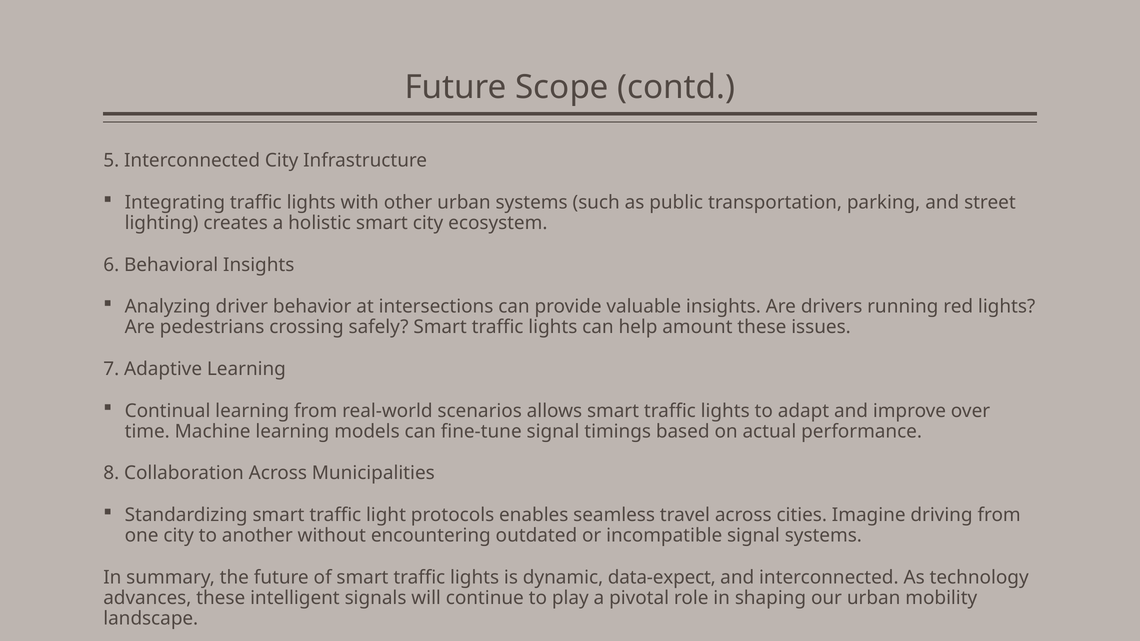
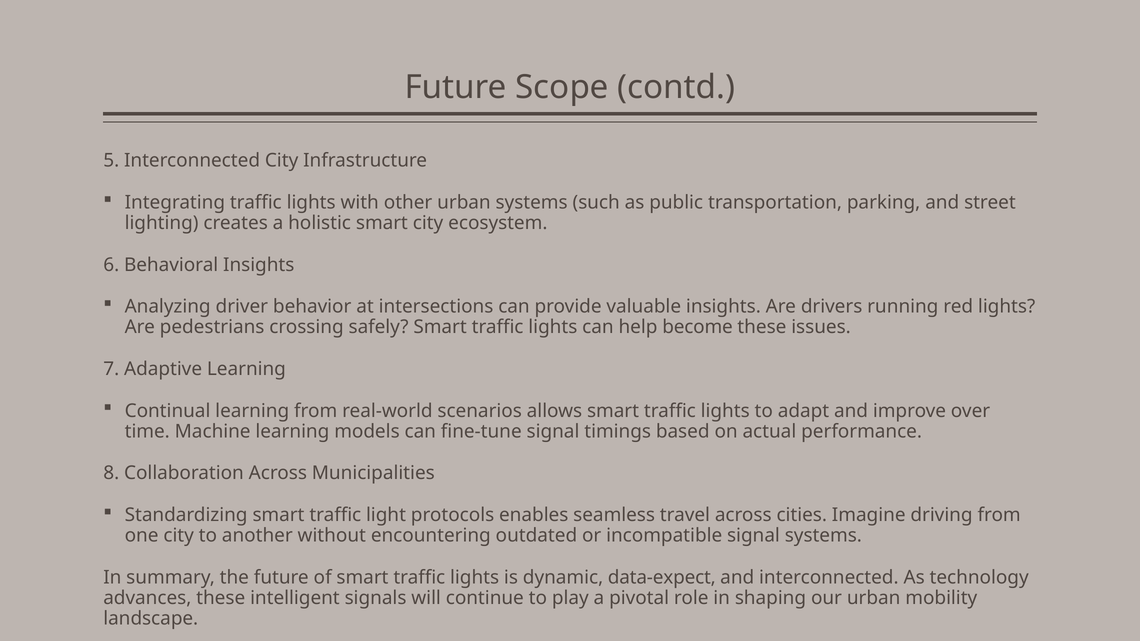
amount: amount -> become
